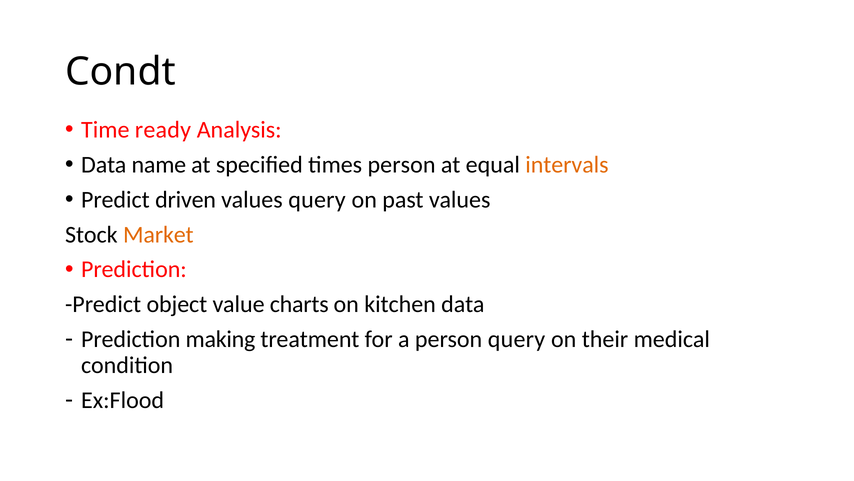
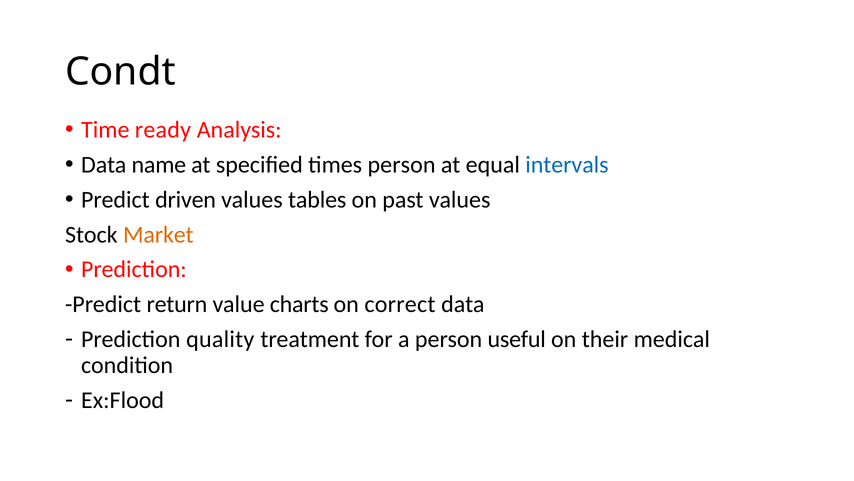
intervals colour: orange -> blue
values query: query -> tables
object: object -> return
kitchen: kitchen -> correct
making: making -> quality
person query: query -> useful
